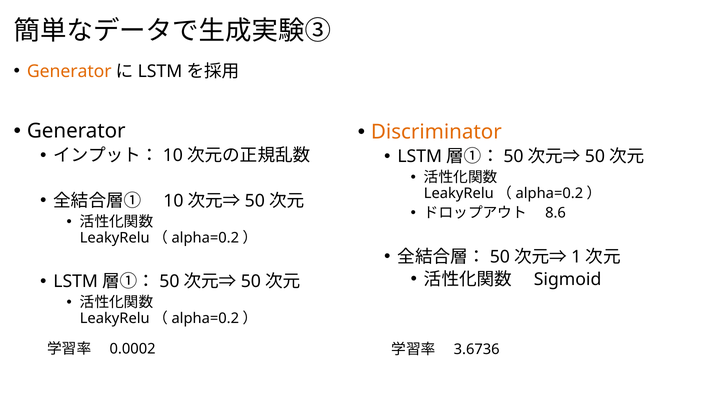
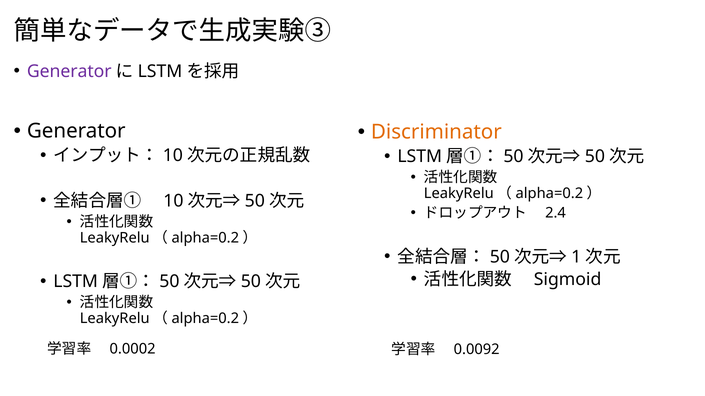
Generator at (69, 71) colour: orange -> purple
8.6: 8.6 -> 2.4
3.6736: 3.6736 -> 0.0092
